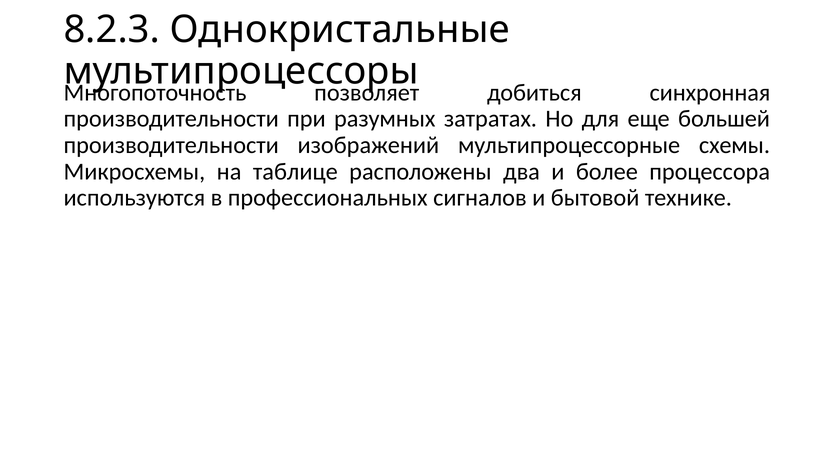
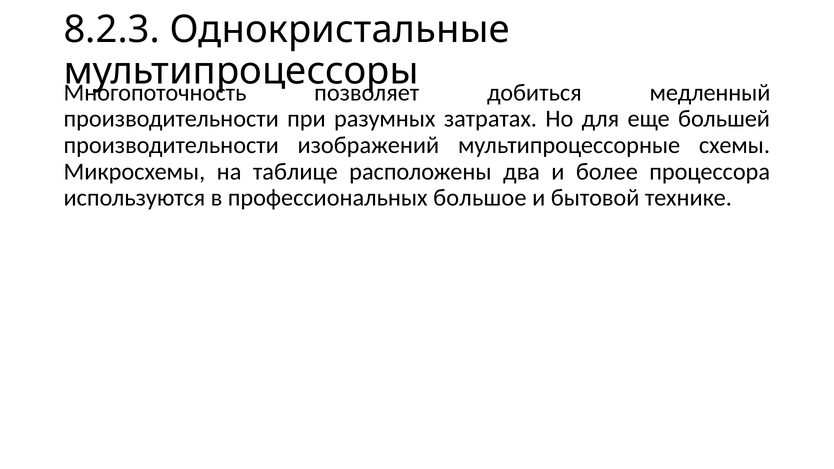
синхронная: синхронная -> медленный
сигналов: сигналов -> большое
